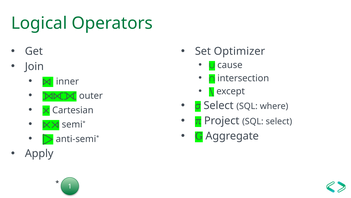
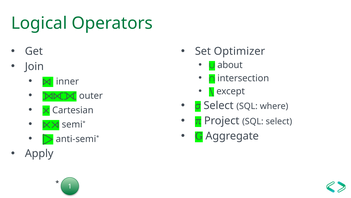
cause: cause -> about
